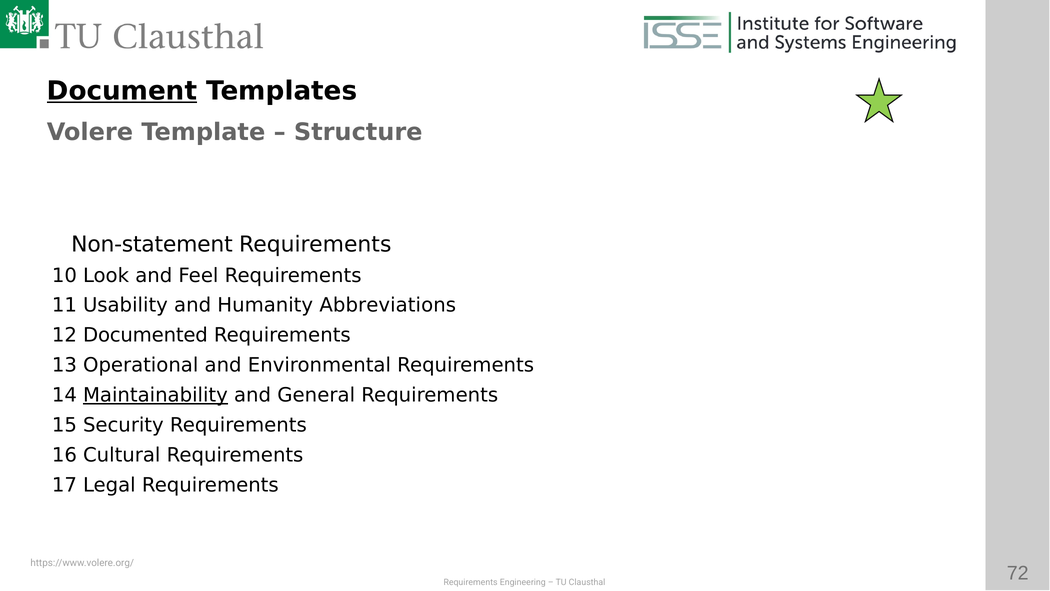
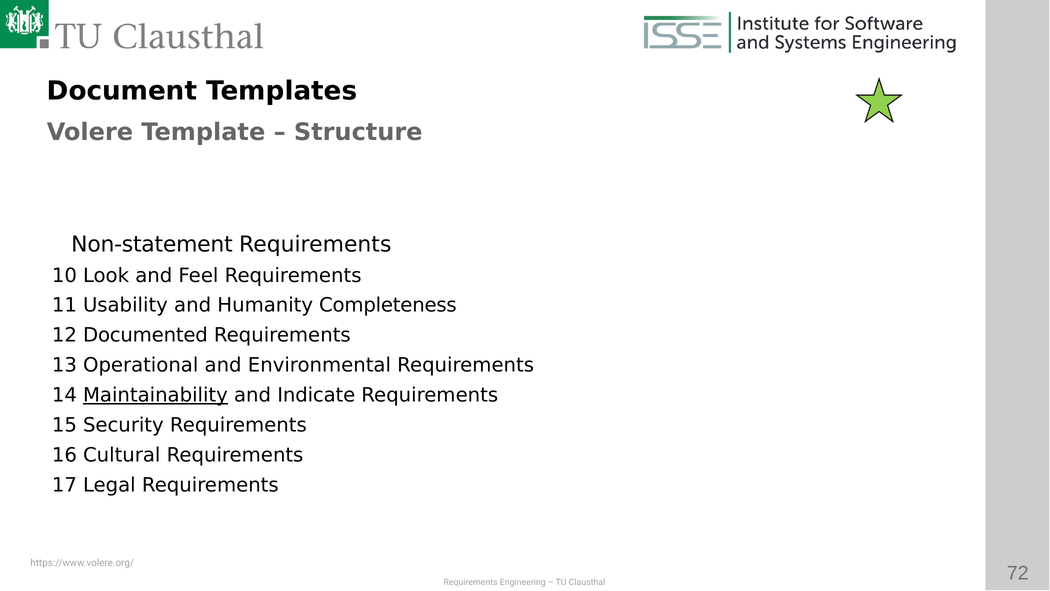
Document underline: present -> none
Abbreviations: Abbreviations -> Completeness
General: General -> Indicate
